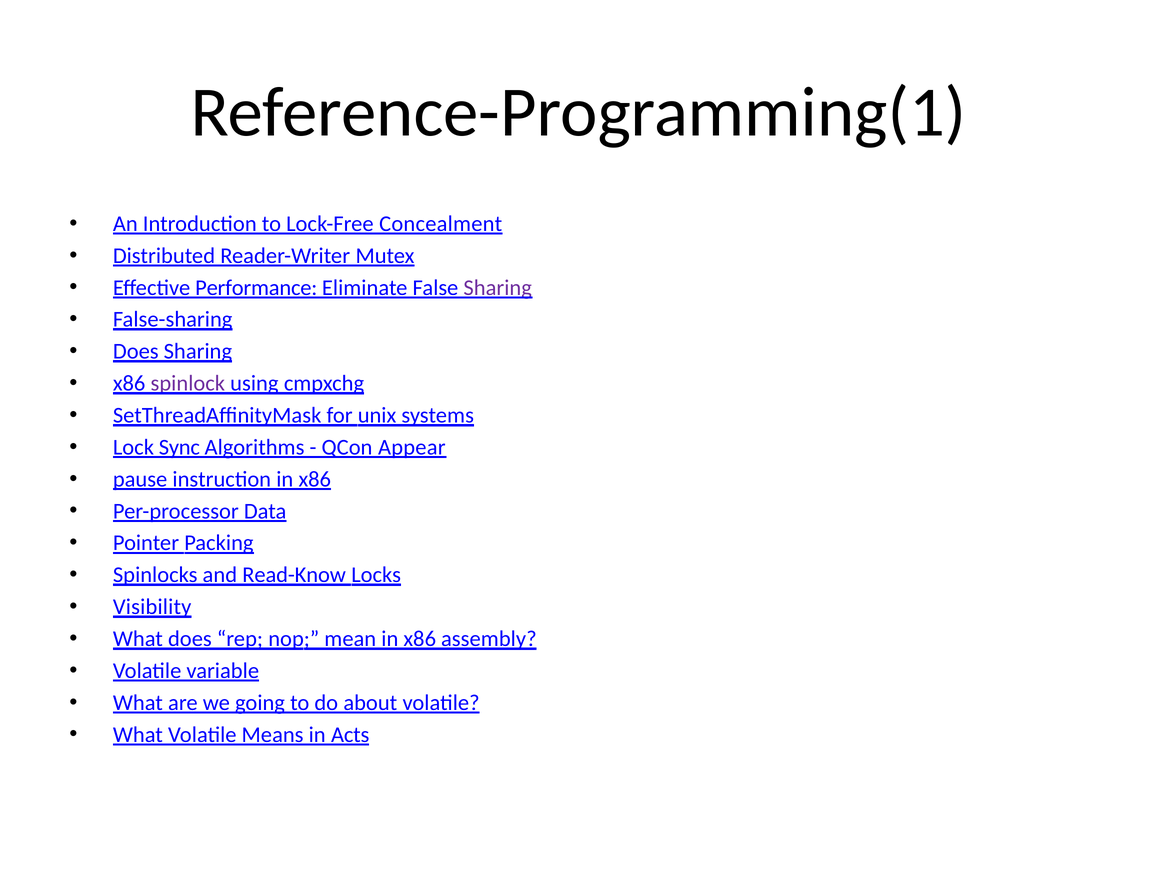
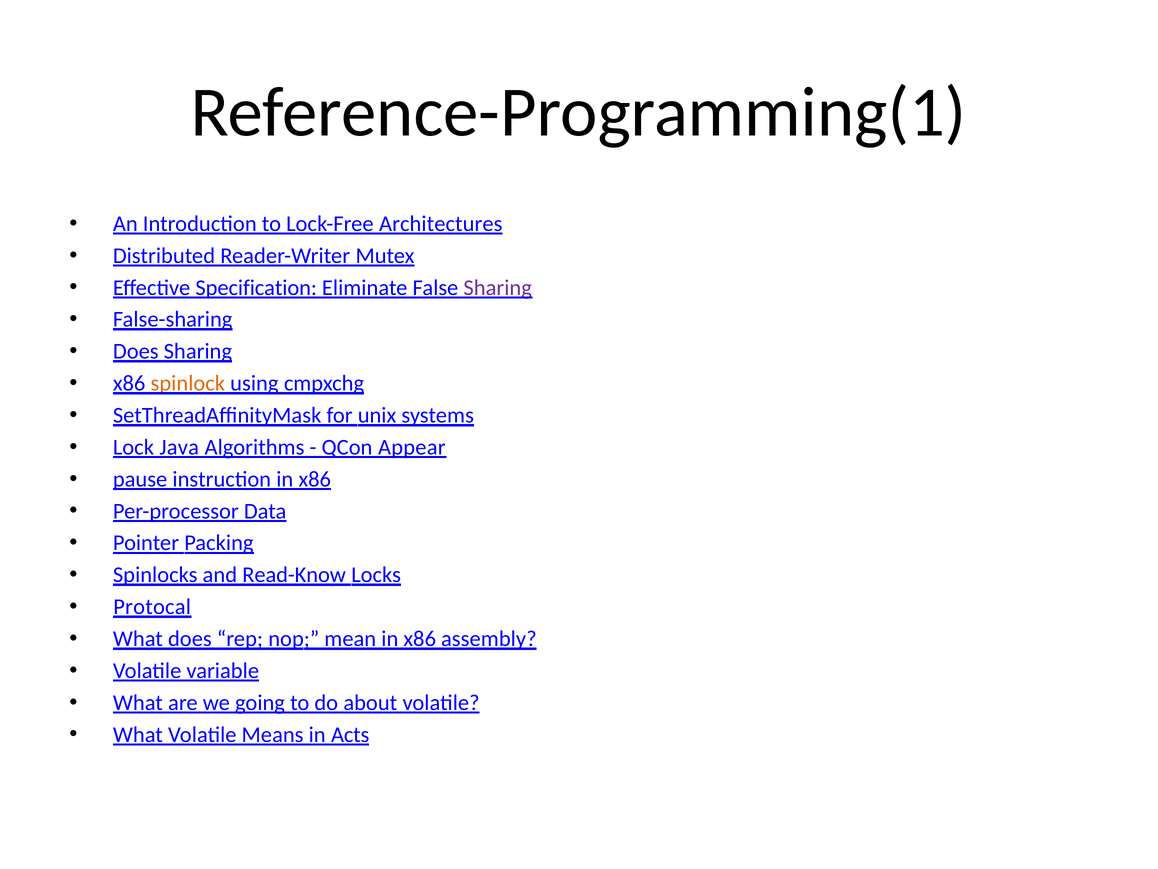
Concealment: Concealment -> Architectures
Performance: Performance -> Specification
spinlock colour: purple -> orange
Sync: Sync -> Java
Visibility: Visibility -> Protocal
